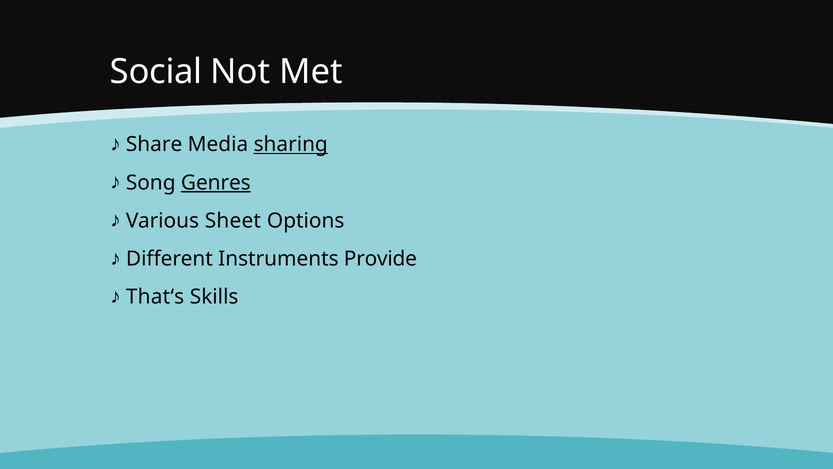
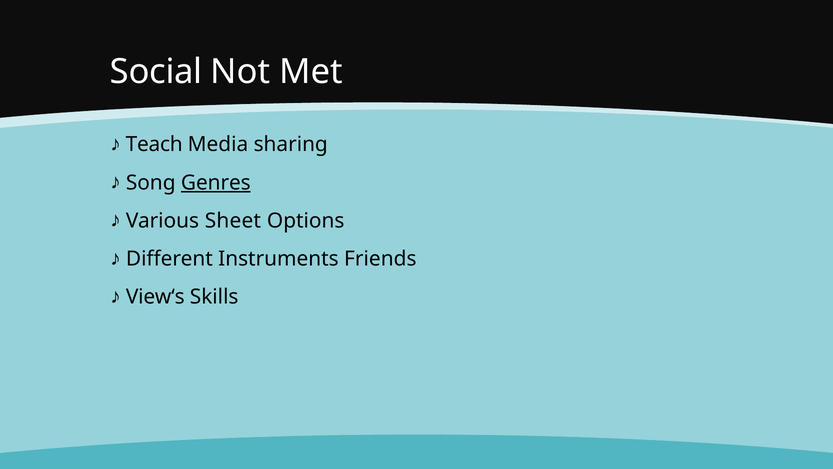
Share: Share -> Teach
sharing underline: present -> none
Provide: Provide -> Friends
That‘s: That‘s -> View‘s
